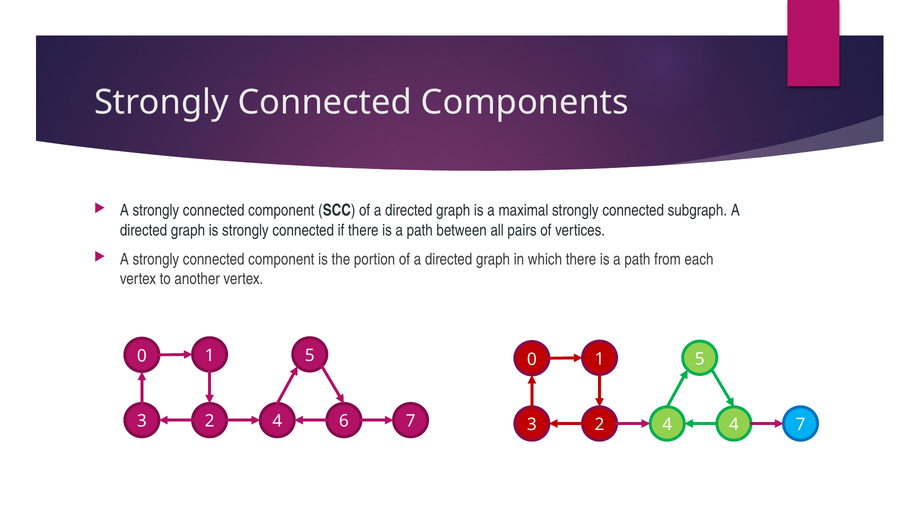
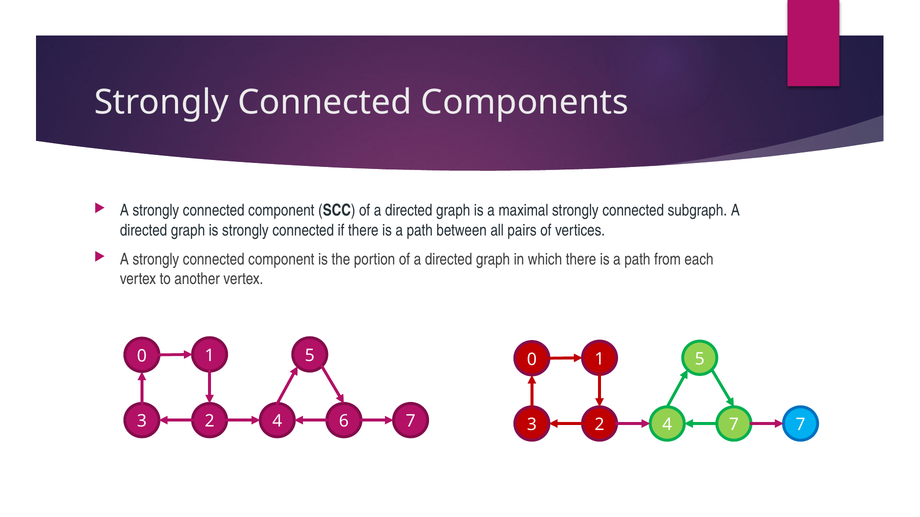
4 4: 4 -> 7
